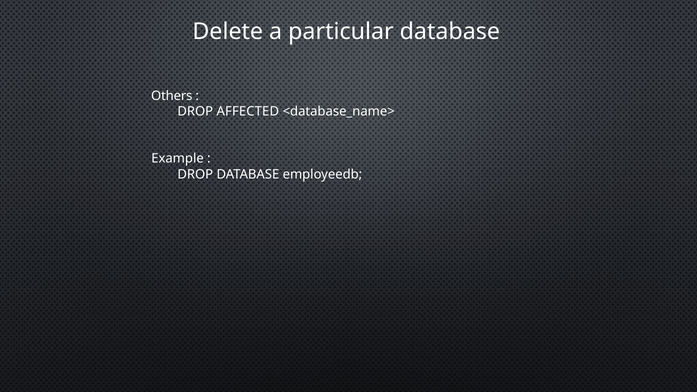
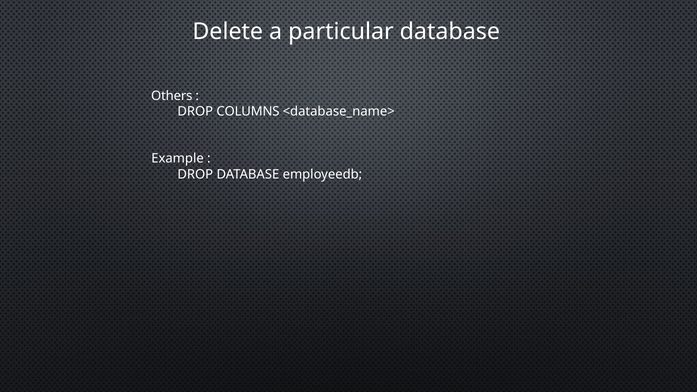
AFFECTED: AFFECTED -> COLUMNS
